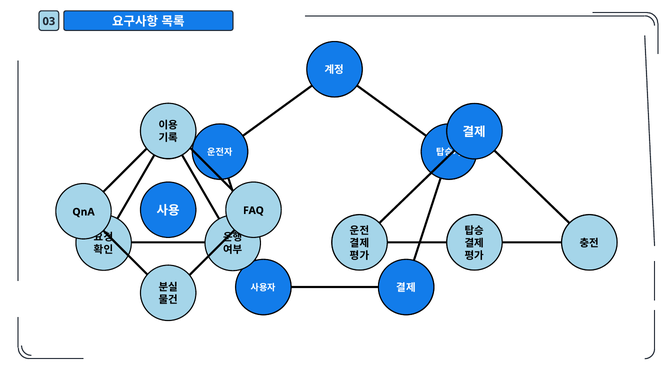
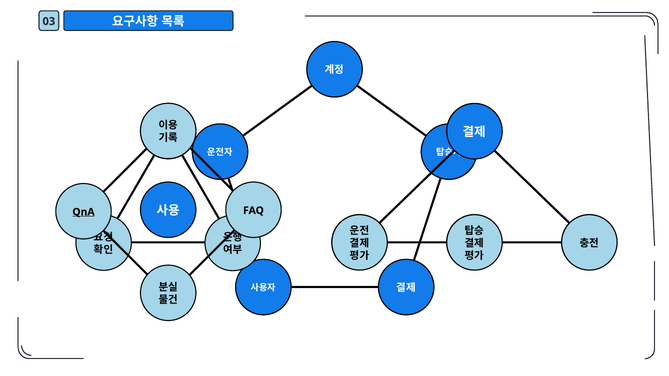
QnA underline: none -> present
